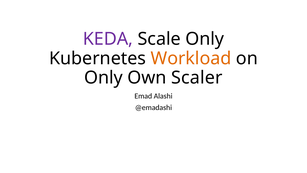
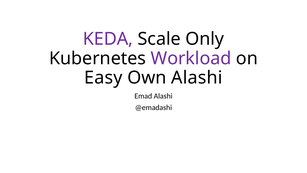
Workload colour: orange -> purple
Only at (103, 78): Only -> Easy
Own Scaler: Scaler -> Alashi
